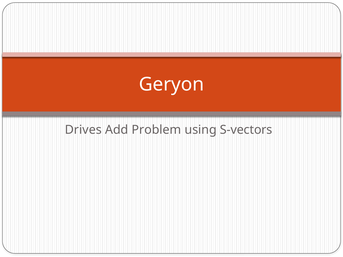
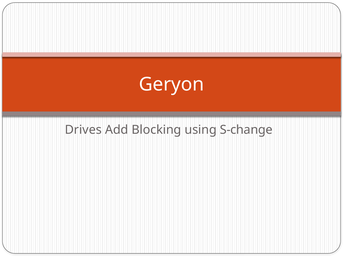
Problem: Problem -> Blocking
S-vectors: S-vectors -> S-change
